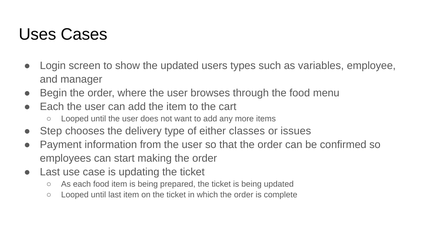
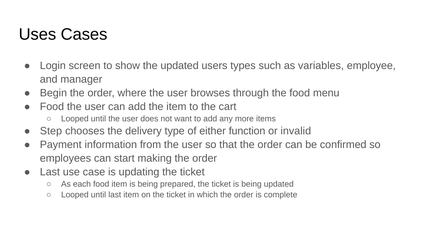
Each at (52, 106): Each -> Food
classes: classes -> function
issues: issues -> invalid
